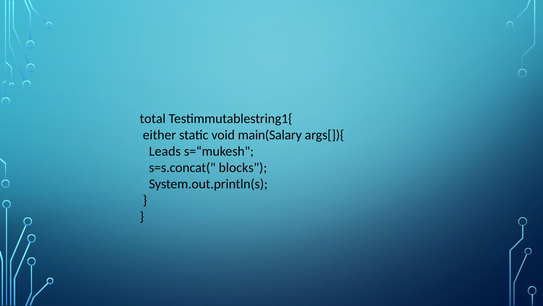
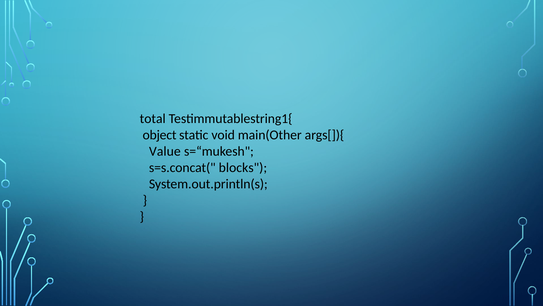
either: either -> object
main(Salary: main(Salary -> main(Other
Leads: Leads -> Value
